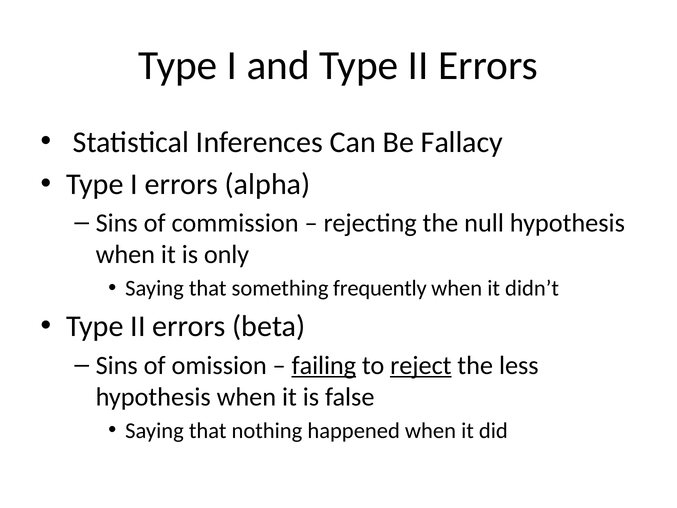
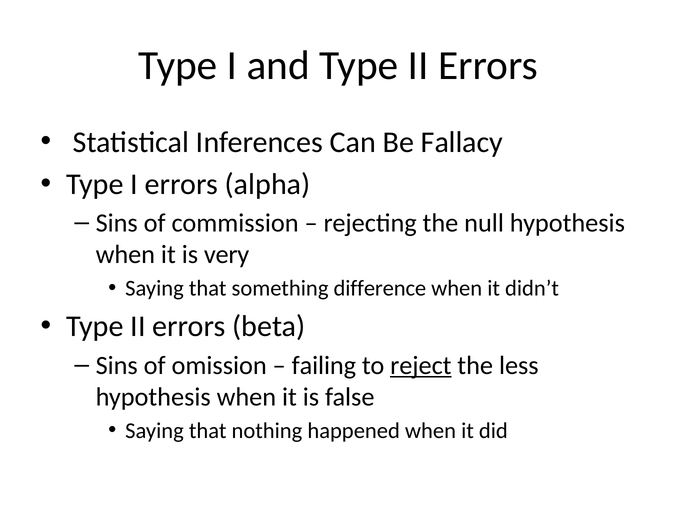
only: only -> very
frequently: frequently -> difference
failing underline: present -> none
